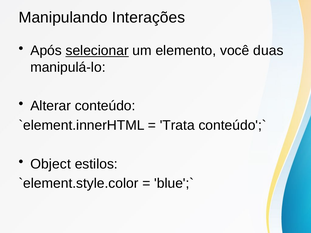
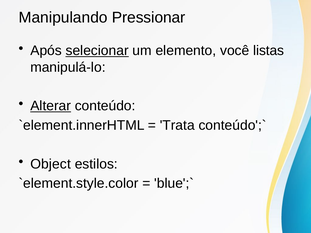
Interações: Interações -> Pressionar
duas: duas -> listas
Alterar underline: none -> present
